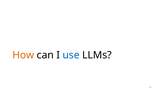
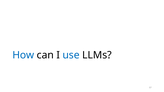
How colour: orange -> blue
